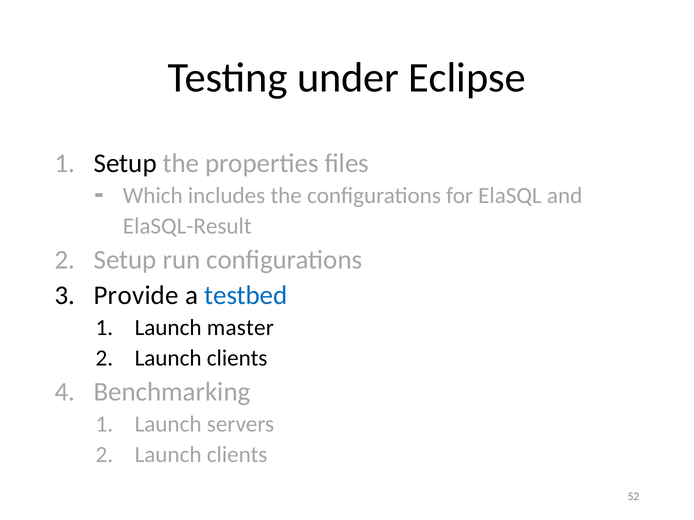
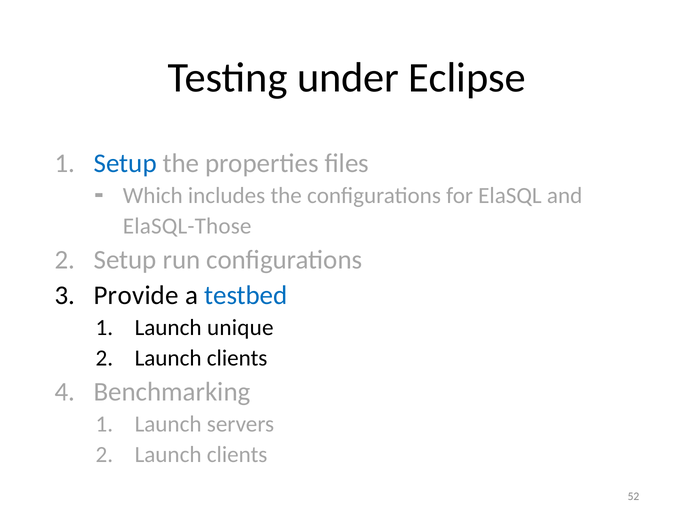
Setup at (125, 163) colour: black -> blue
ElaSQL-Result: ElaSQL-Result -> ElaSQL-Those
master: master -> unique
